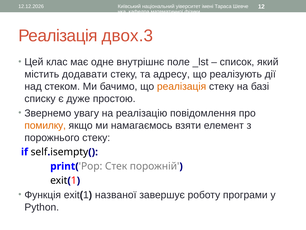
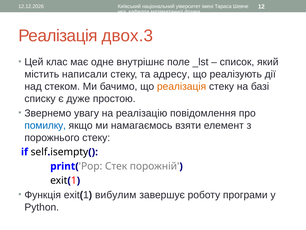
додавати: додавати -> написали
помилку colour: orange -> blue
названої: названої -> вибулим
